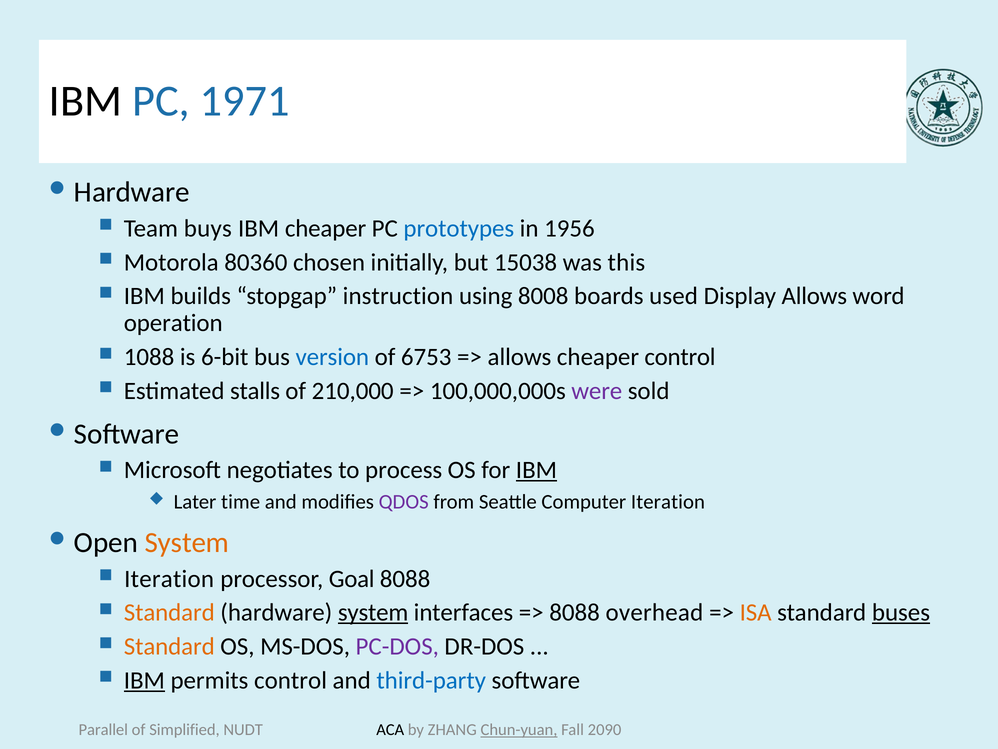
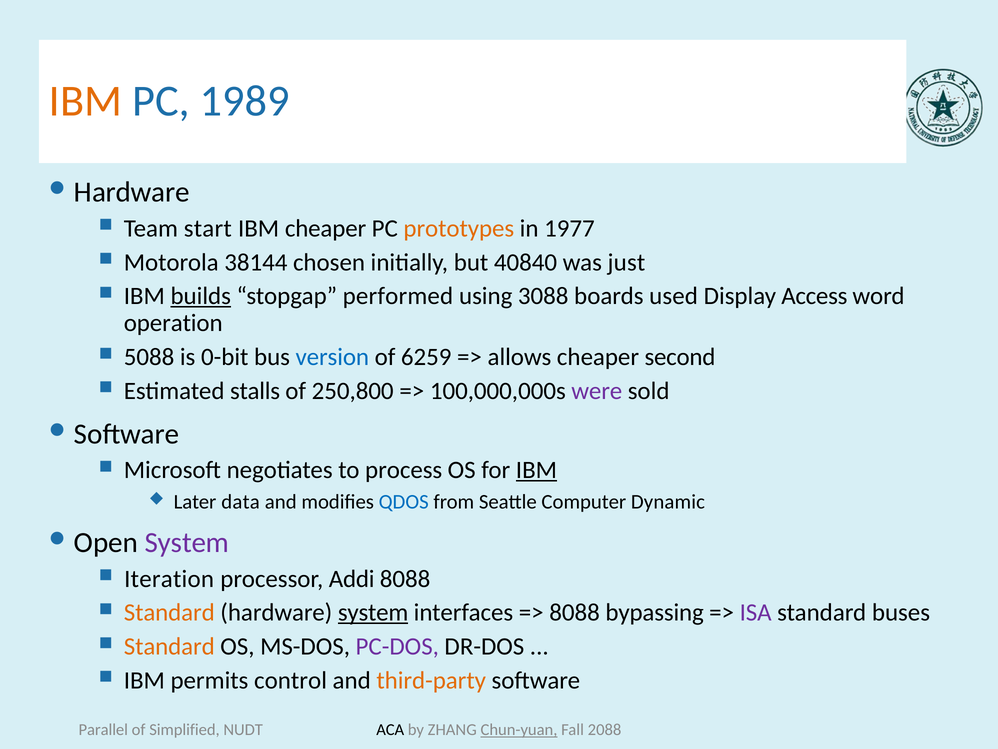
IBM at (86, 101) colour: black -> orange
1971: 1971 -> 1989
buys: buys -> start
prototypes colour: blue -> orange
1956: 1956 -> 1977
80360: 80360 -> 38144
15038: 15038 -> 40840
this: this -> just
builds underline: none -> present
instruction: instruction -> performed
8008: 8008 -> 3088
Display Allows: Allows -> Access
1088: 1088 -> 5088
6-bit: 6-bit -> 0-bit
6753: 6753 -> 6259
cheaper control: control -> second
210,000: 210,000 -> 250,800
time: time -> data
QDOS colour: purple -> blue
Computer Iteration: Iteration -> Dynamic
System at (187, 542) colour: orange -> purple
Goal: Goal -> Addi
overhead: overhead -> bypassing
ISA colour: orange -> purple
buses underline: present -> none
IBM at (144, 680) underline: present -> none
third-party colour: blue -> orange
2090: 2090 -> 2088
